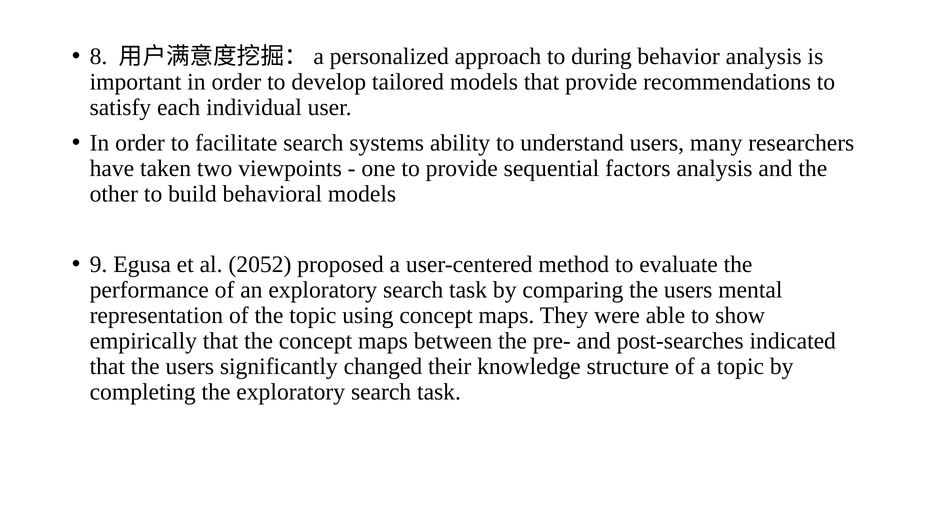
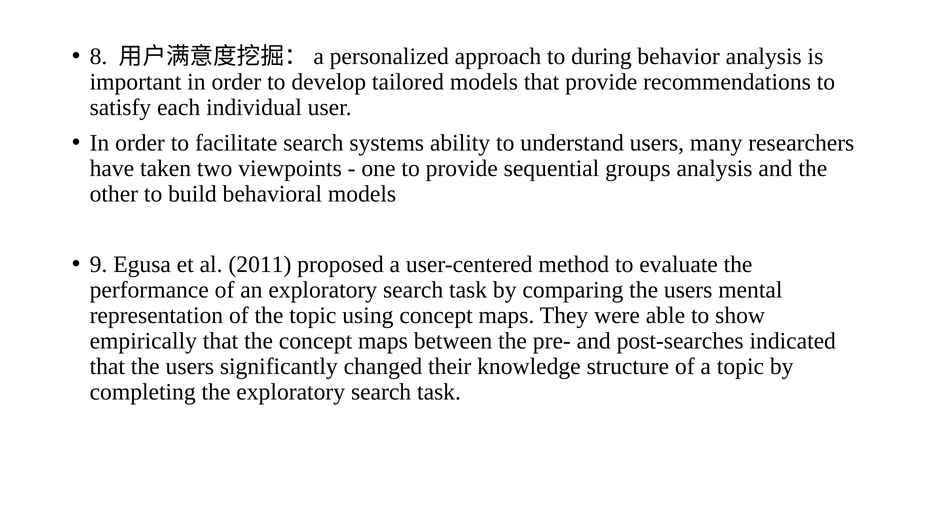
factors: factors -> groups
2052: 2052 -> 2011
